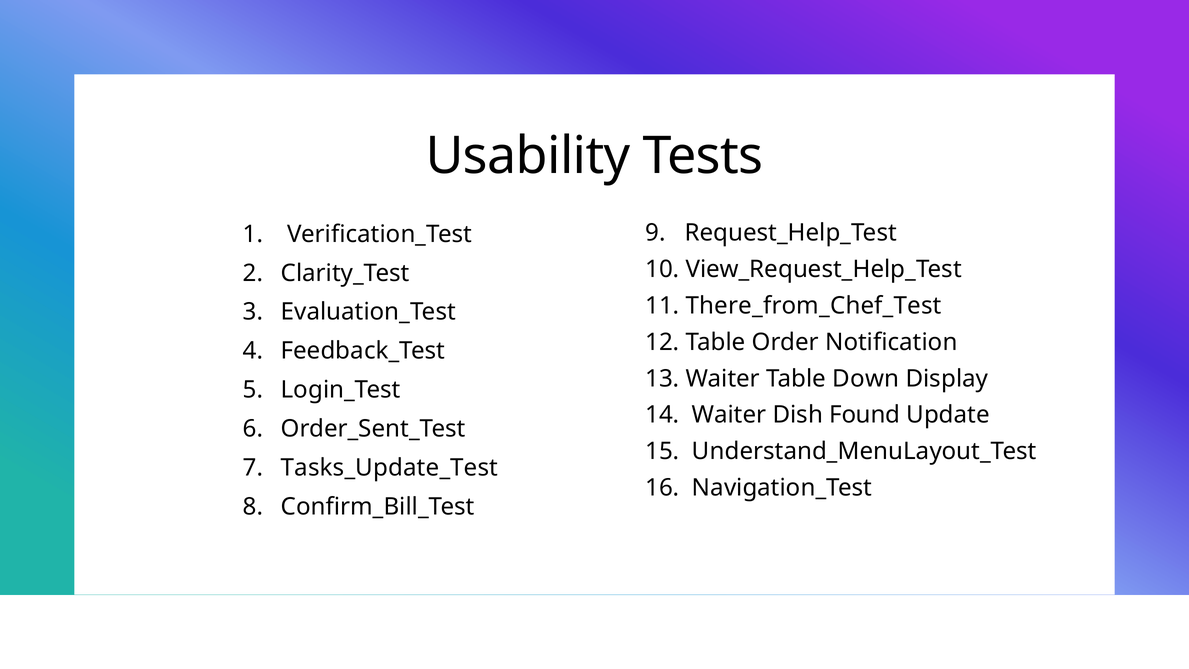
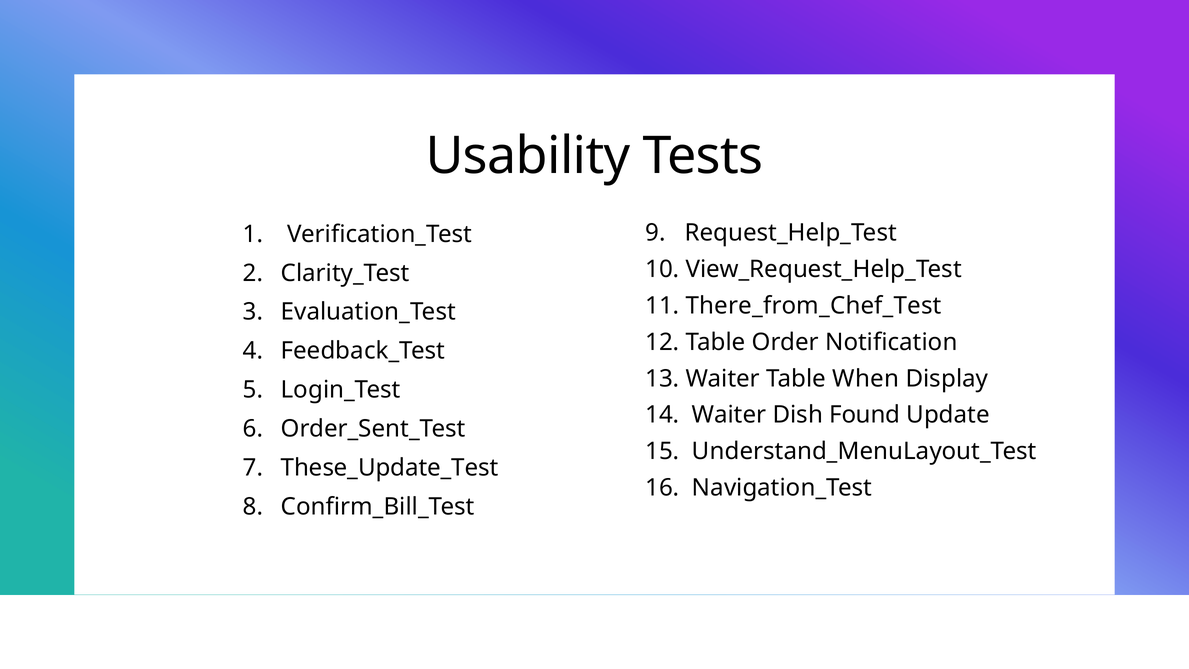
Down: Down -> When
Tasks_Update_Test: Tasks_Update_Test -> These_Update_Test
